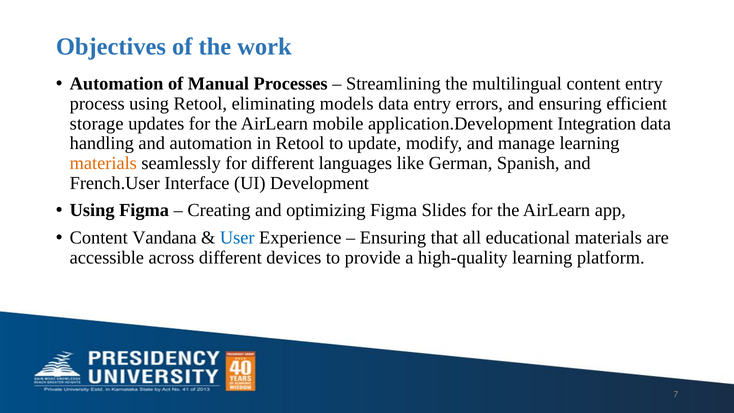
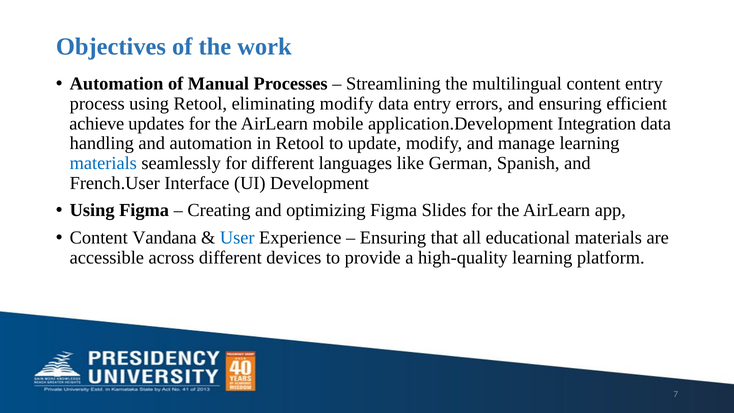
eliminating models: models -> modify
storage: storage -> achieve
materials at (103, 163) colour: orange -> blue
